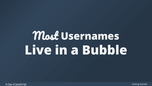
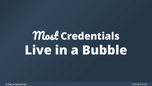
Usernames: Usernames -> Credentials
